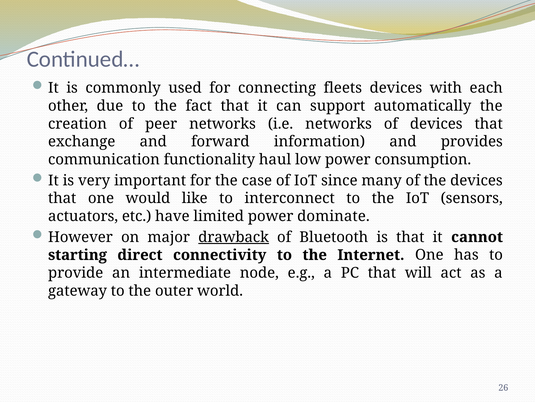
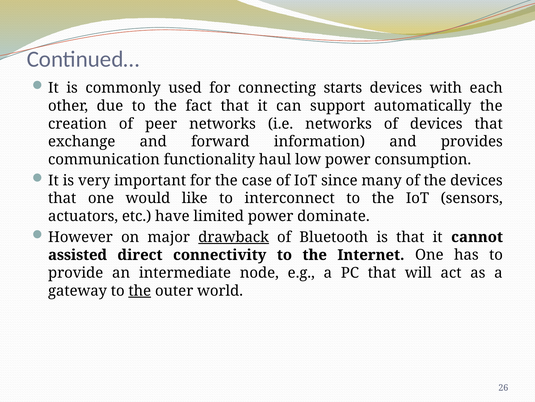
fleets: fleets -> starts
starting: starting -> assisted
the at (140, 290) underline: none -> present
